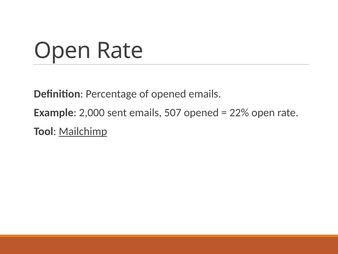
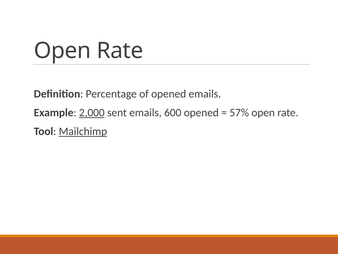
2,000 underline: none -> present
507: 507 -> 600
22%: 22% -> 57%
